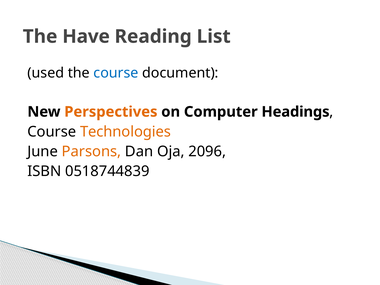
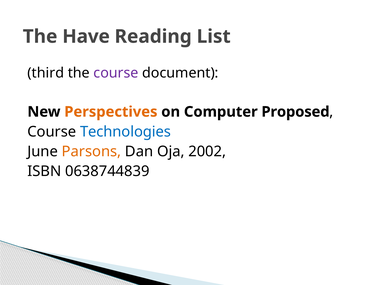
used: used -> third
course at (116, 73) colour: blue -> purple
Headings: Headings -> Proposed
Technologies colour: orange -> blue
2096: 2096 -> 2002
0518744839: 0518744839 -> 0638744839
